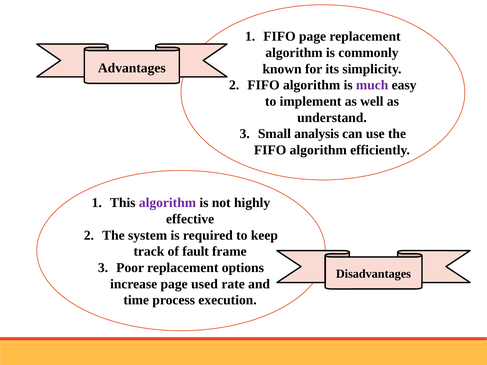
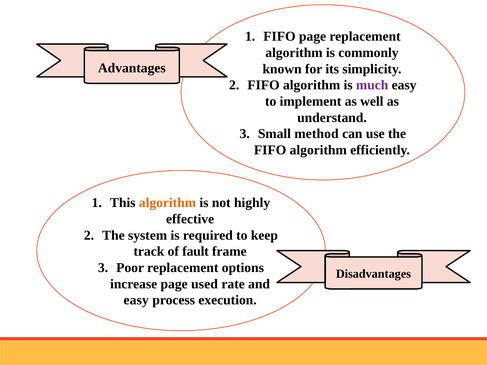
analysis: analysis -> method
algorithm at (167, 203) colour: purple -> orange
time at (136, 300): time -> easy
